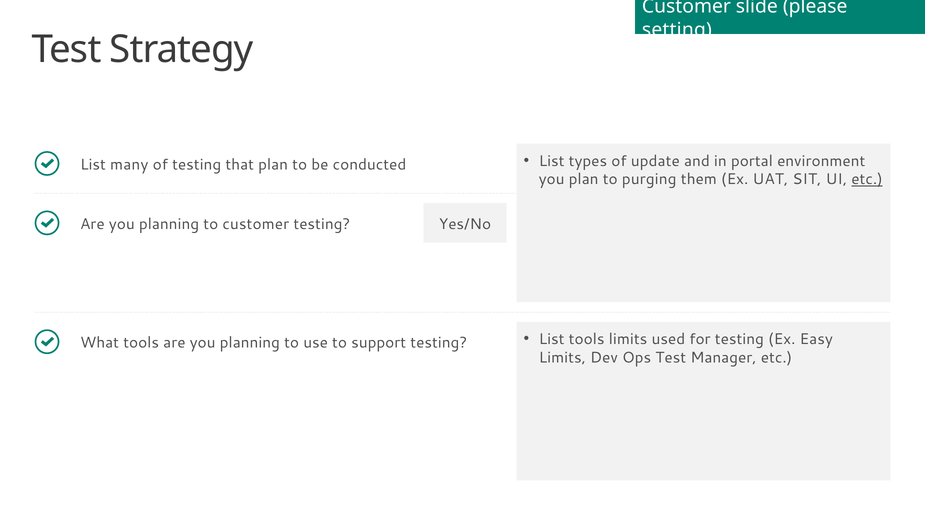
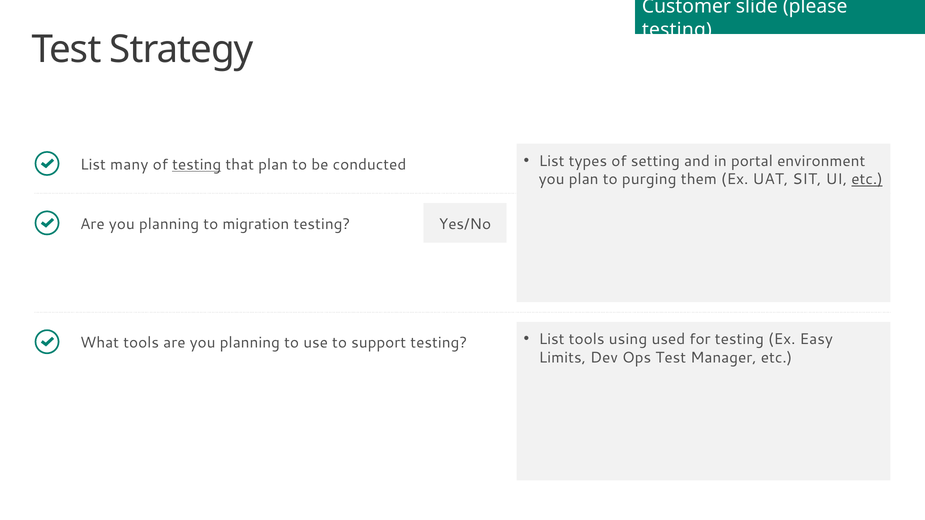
setting at (677, 30): setting -> testing
update: update -> setting
testing at (197, 165) underline: none -> present
to customer: customer -> migration
tools limits: limits -> using
